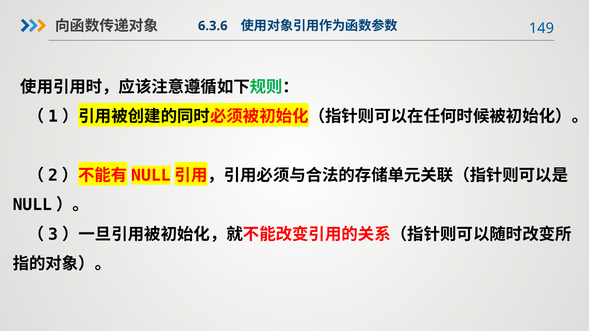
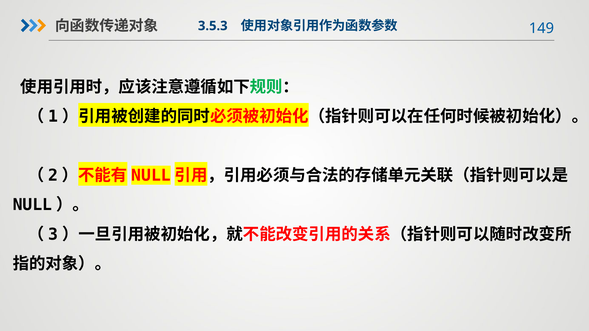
6.3.6: 6.3.6 -> 3.5.3
